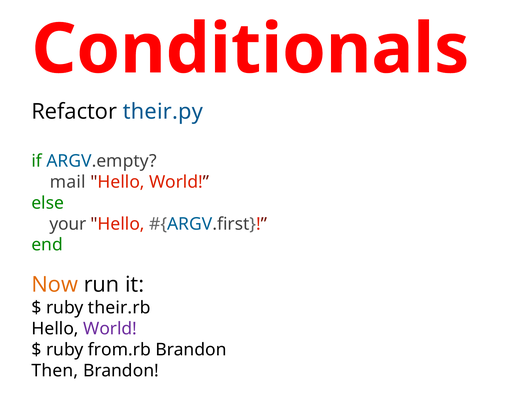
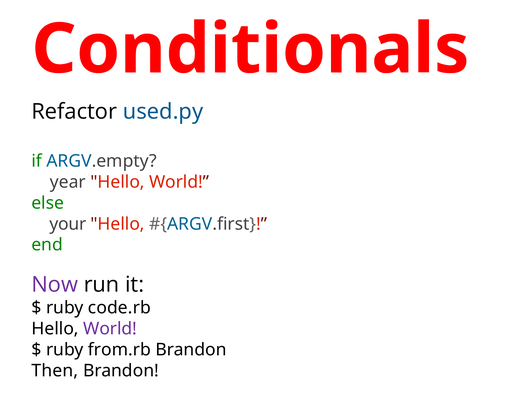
their.py: their.py -> used.py
mail: mail -> year
Now colour: orange -> purple
their.rb: their.rb -> code.rb
